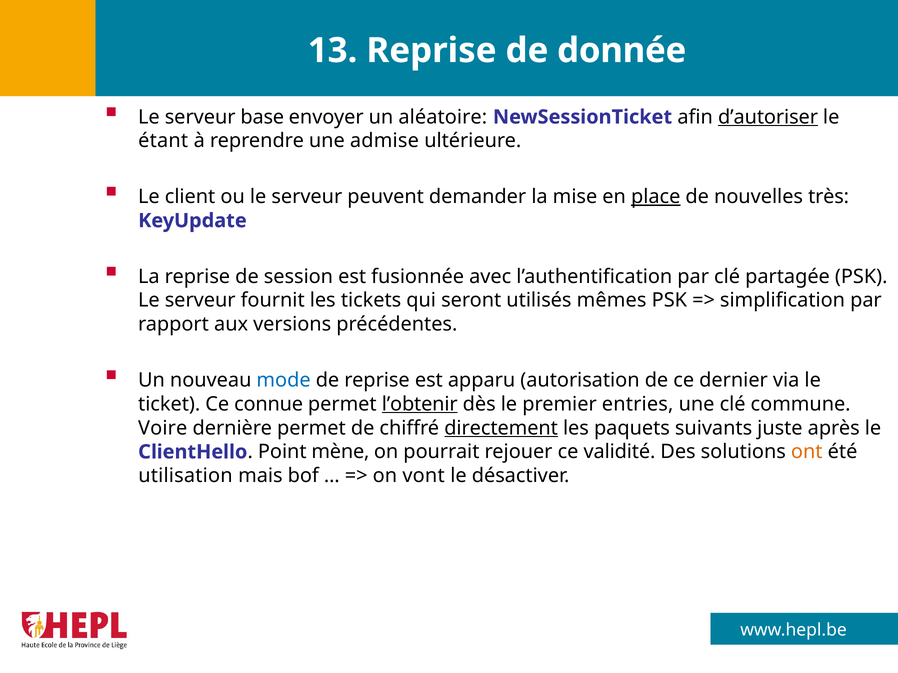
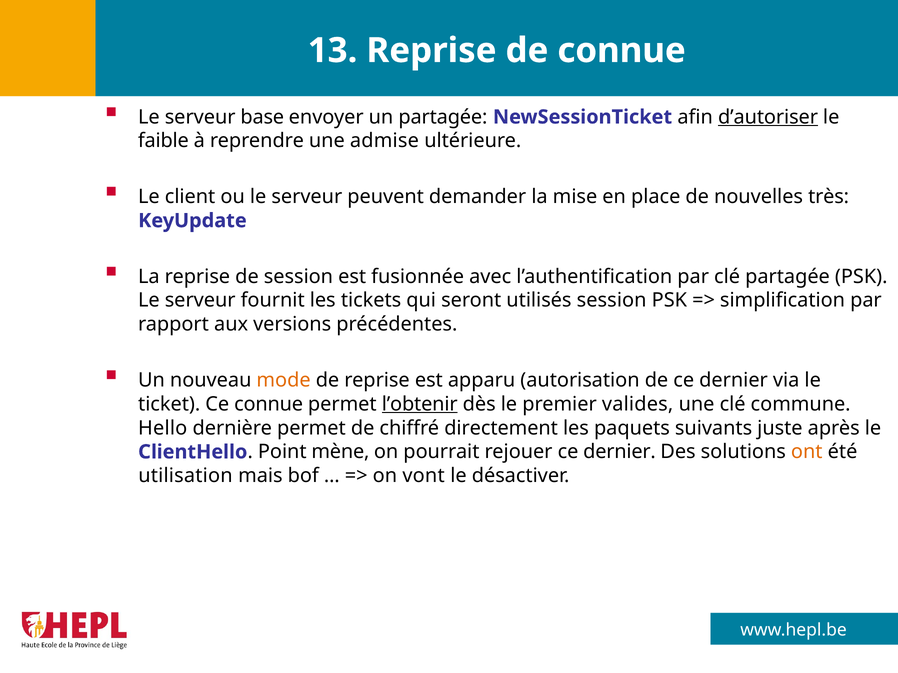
de donnée: donnée -> connue
un aléatoire: aléatoire -> partagée
étant: étant -> faible
place underline: present -> none
utilisés mêmes: mêmes -> session
mode colour: blue -> orange
entries: entries -> valides
Voire: Voire -> Hello
directement underline: present -> none
rejouer ce validité: validité -> dernier
